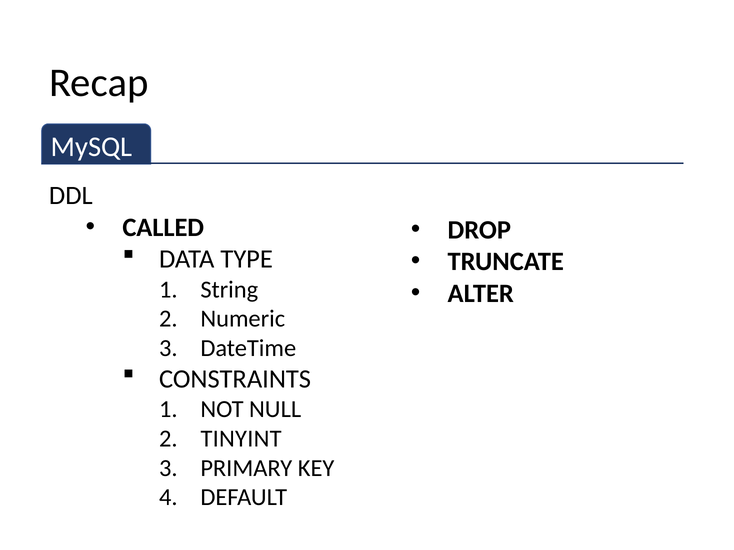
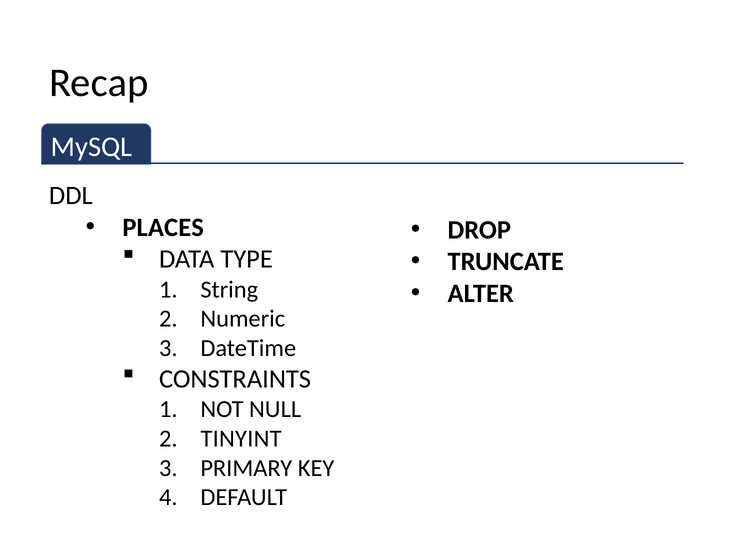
CALLED: CALLED -> PLACES
